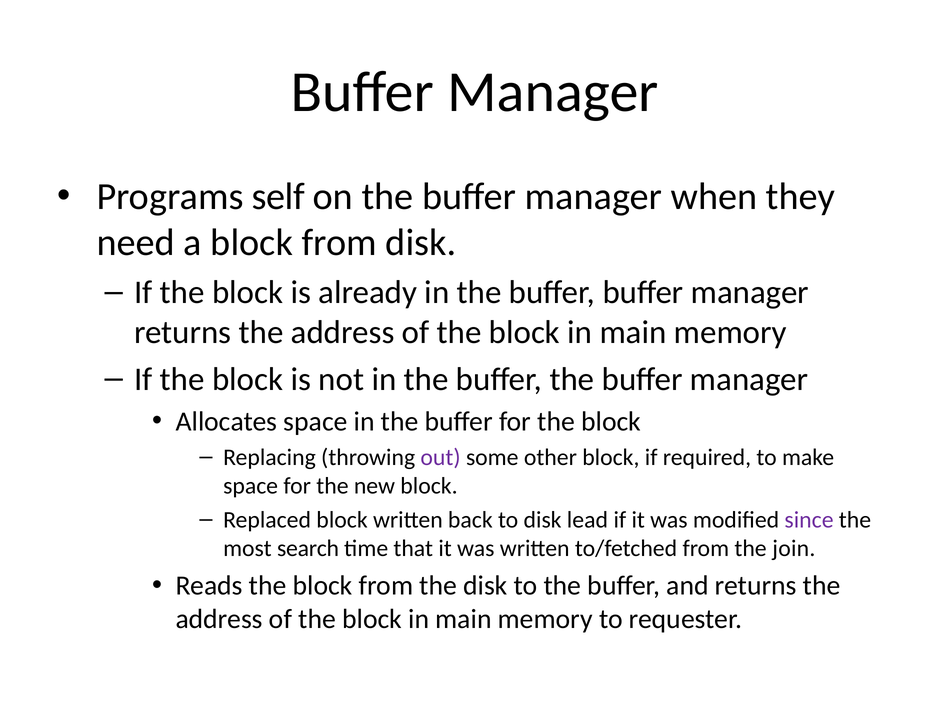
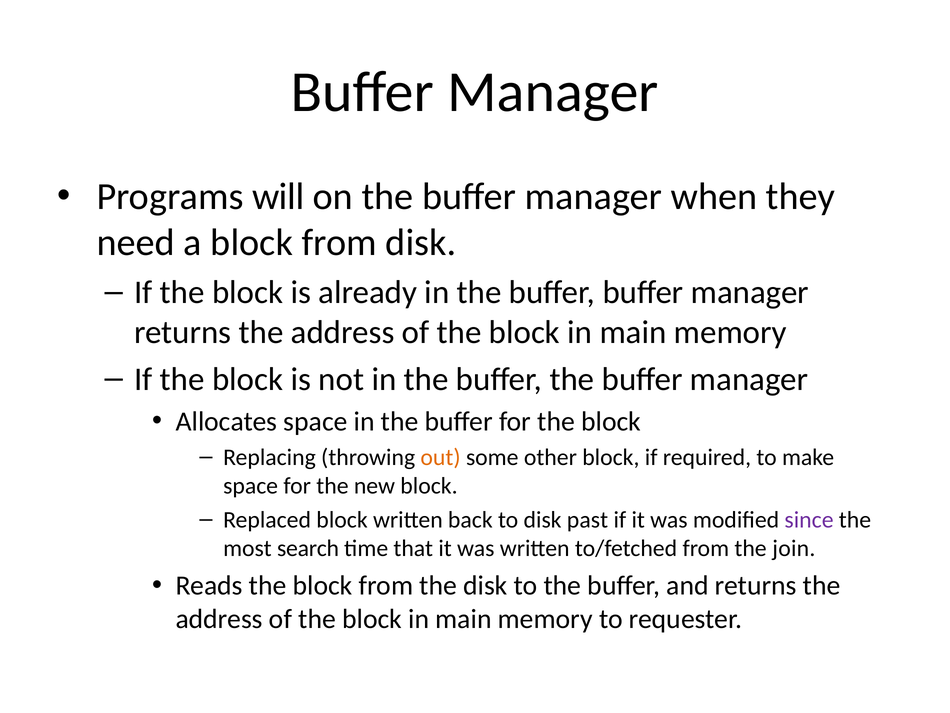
self: self -> will
out colour: purple -> orange
lead: lead -> past
